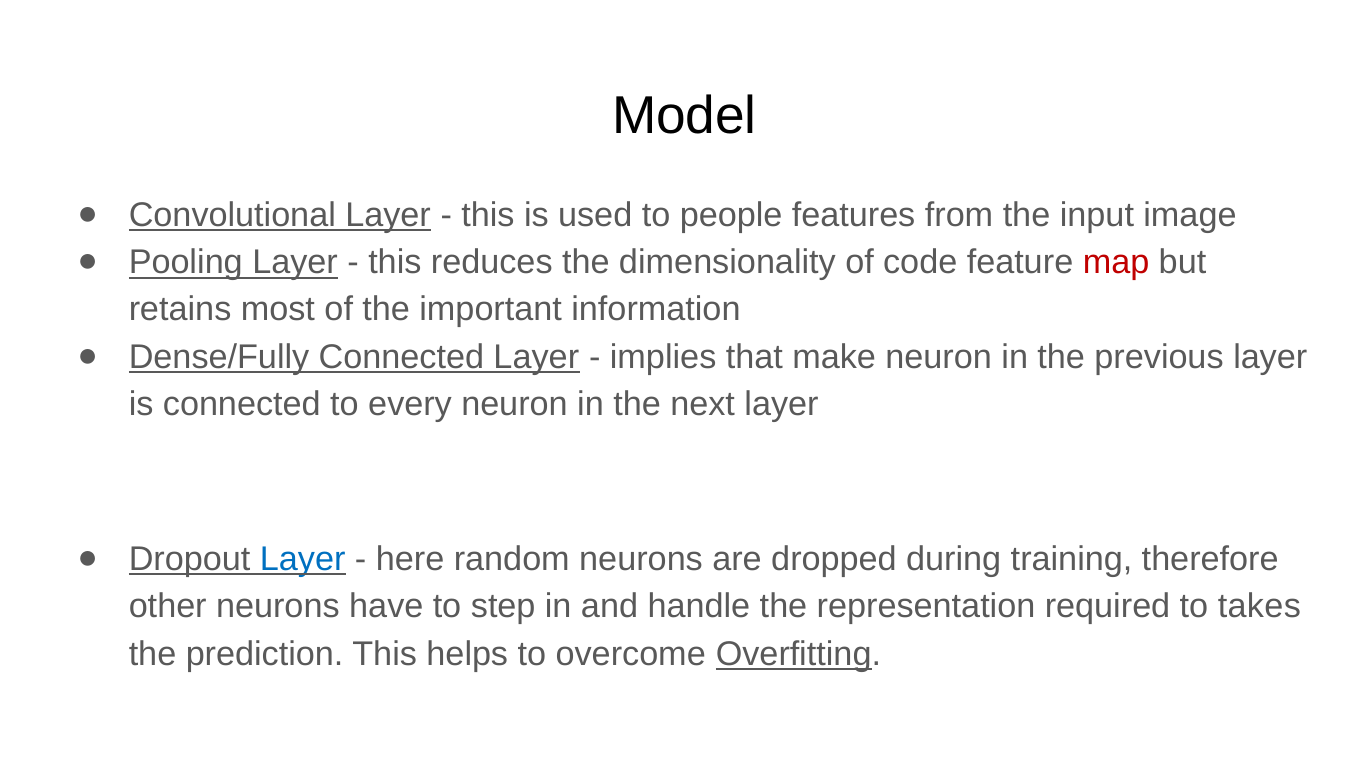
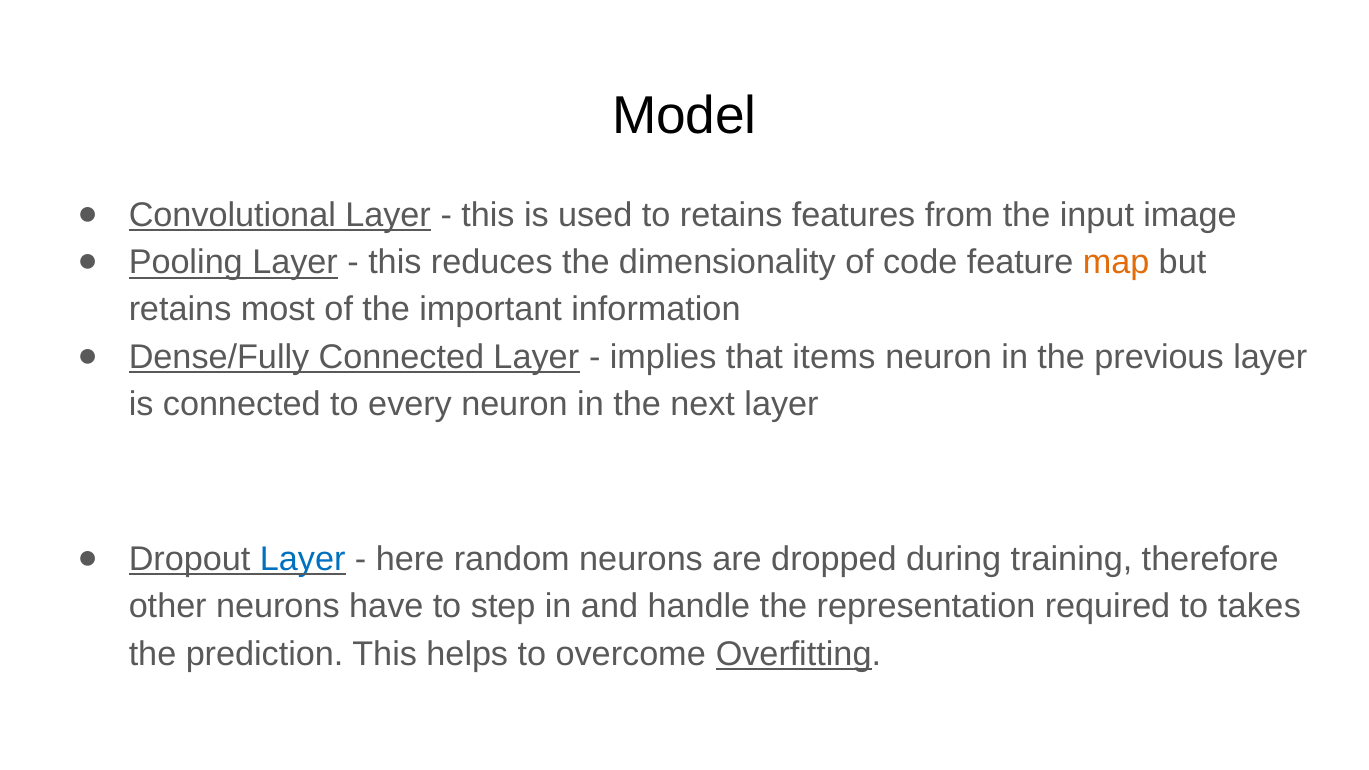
to people: people -> retains
map colour: red -> orange
make: make -> items
